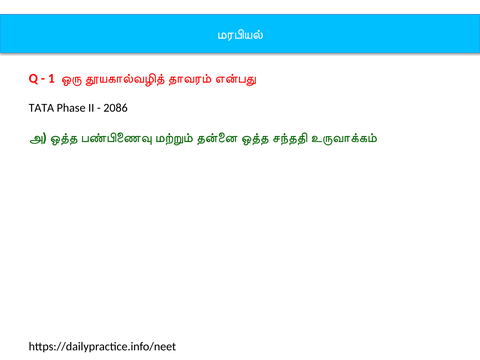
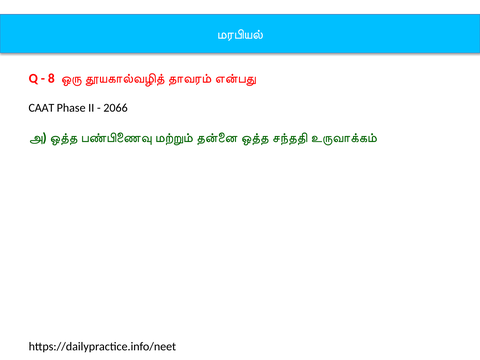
1: 1 -> 8
TATA: TATA -> CAAT
2086: 2086 -> 2066
